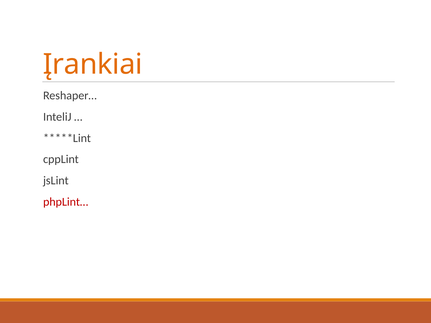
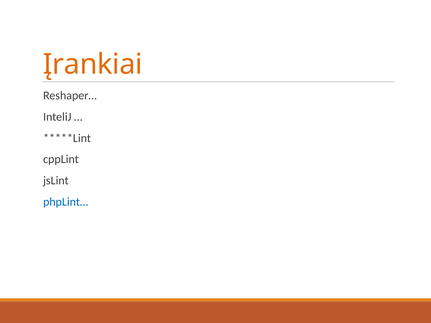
phpLint… colour: red -> blue
